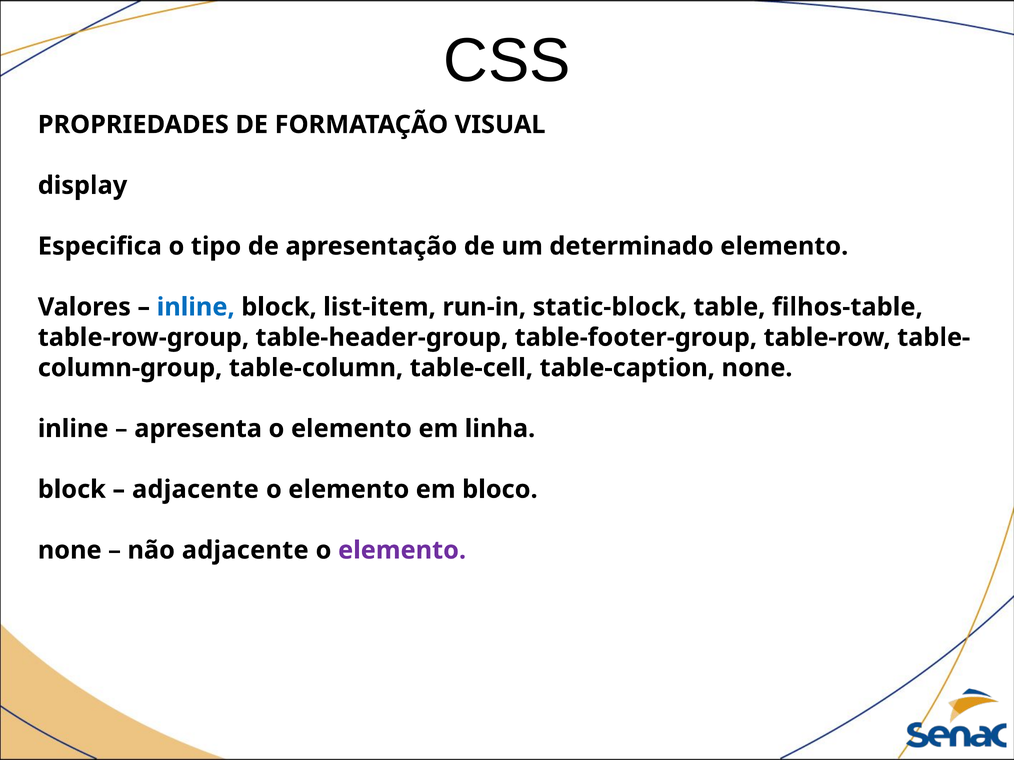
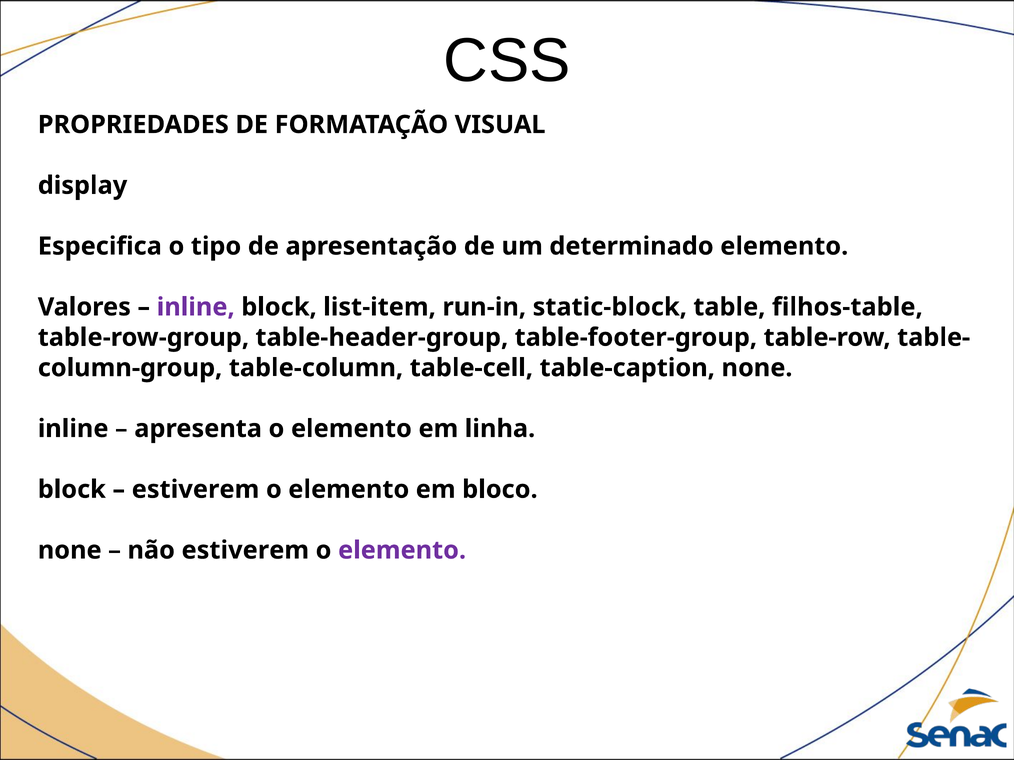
inline at (196, 307) colour: blue -> purple
adjacente at (195, 490): adjacente -> estiverem
não adjacente: adjacente -> estiverem
